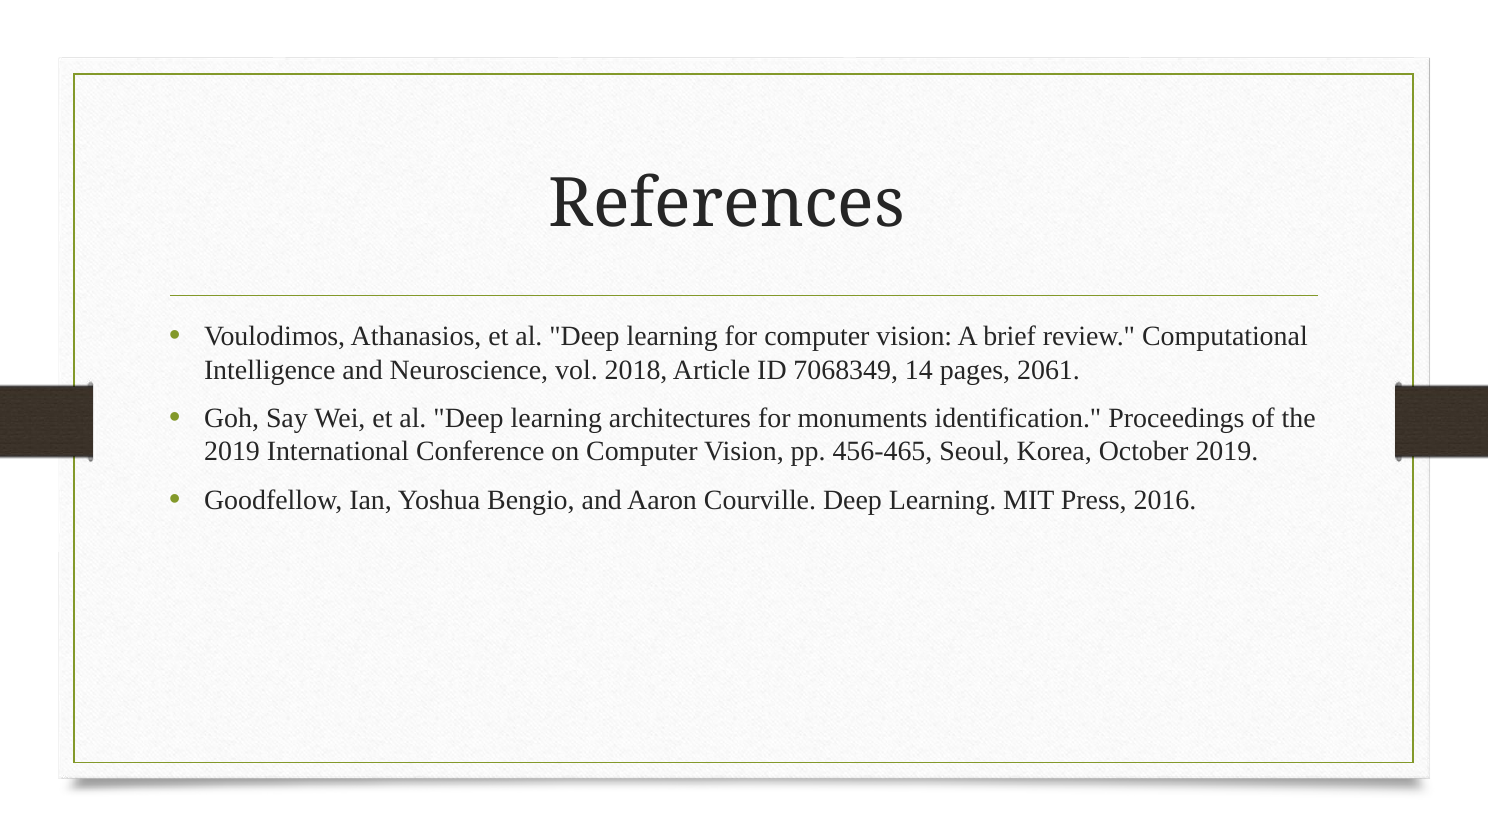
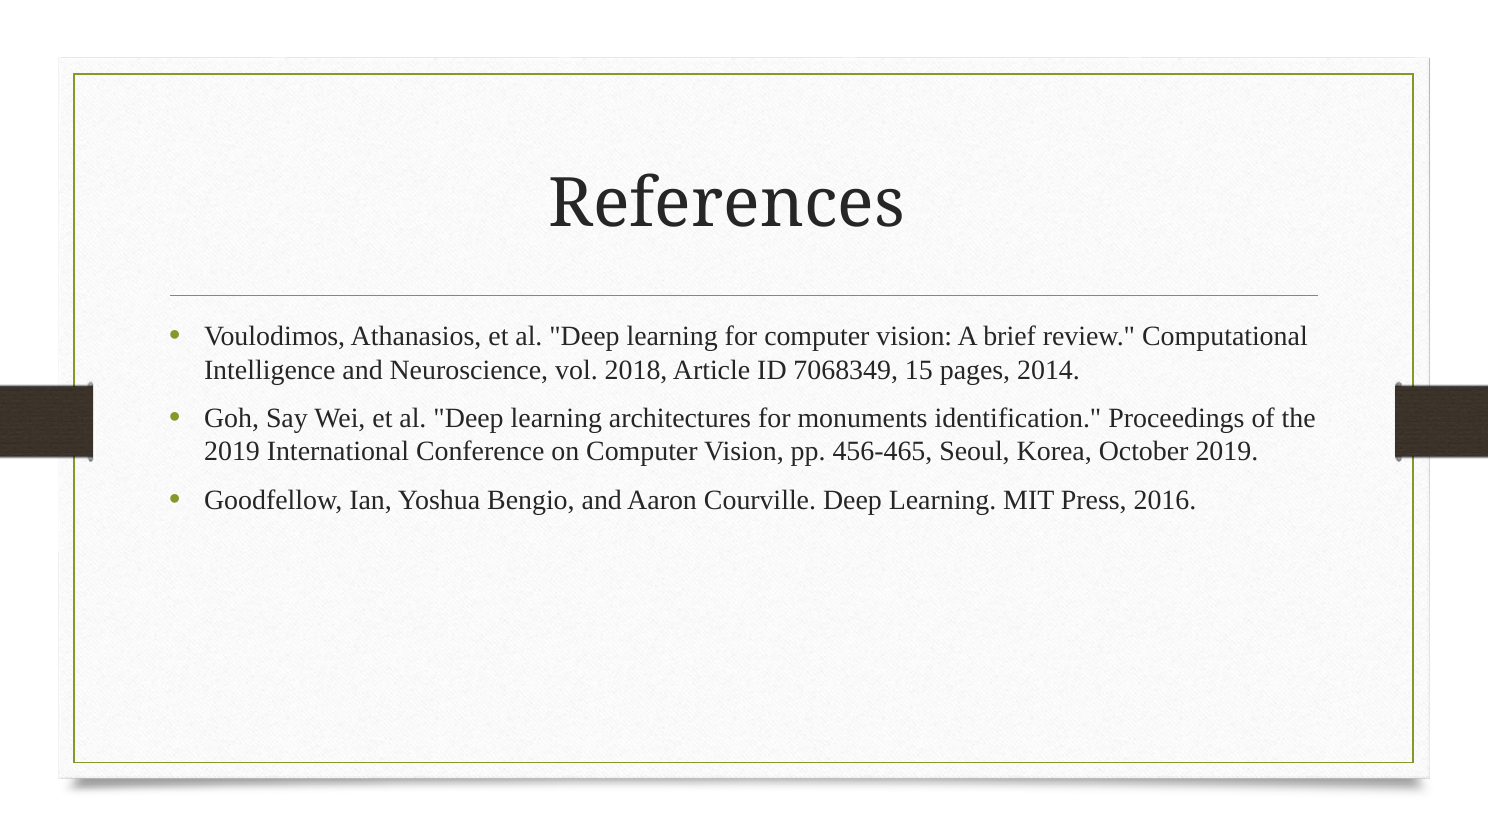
14: 14 -> 15
2061: 2061 -> 2014
